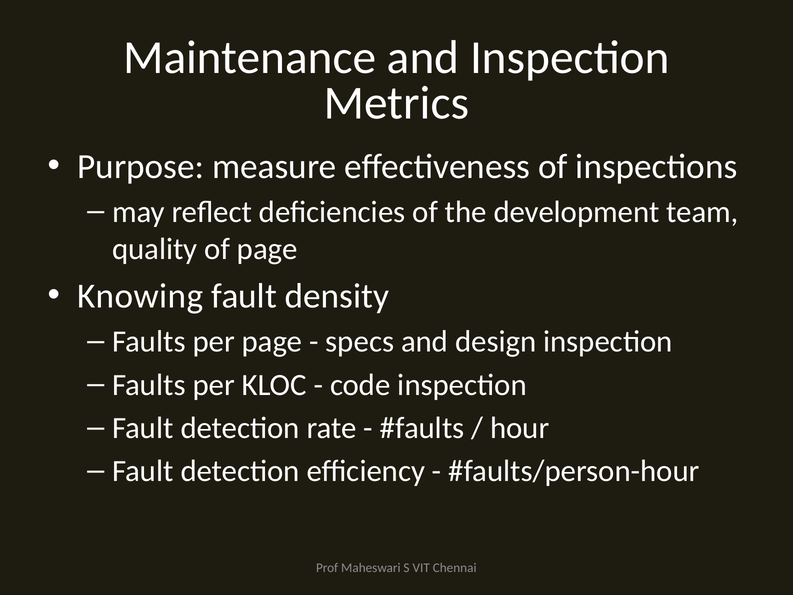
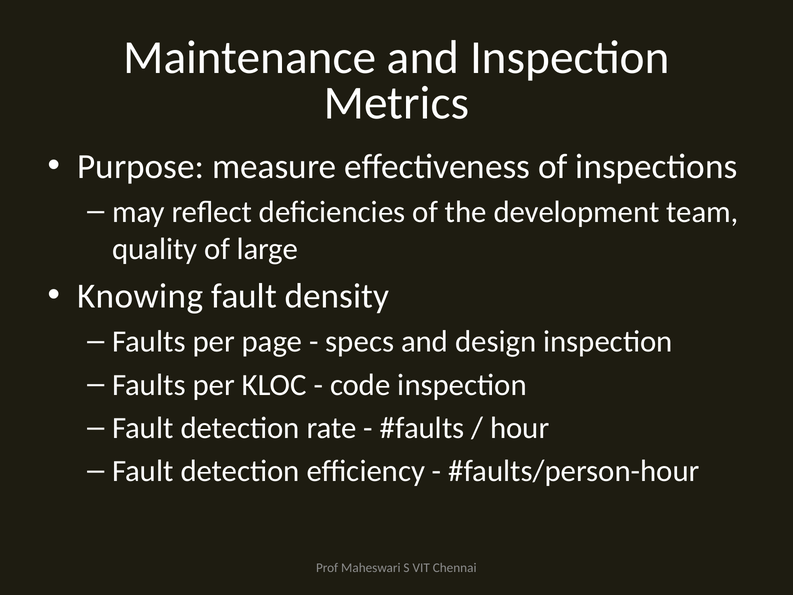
of page: page -> large
